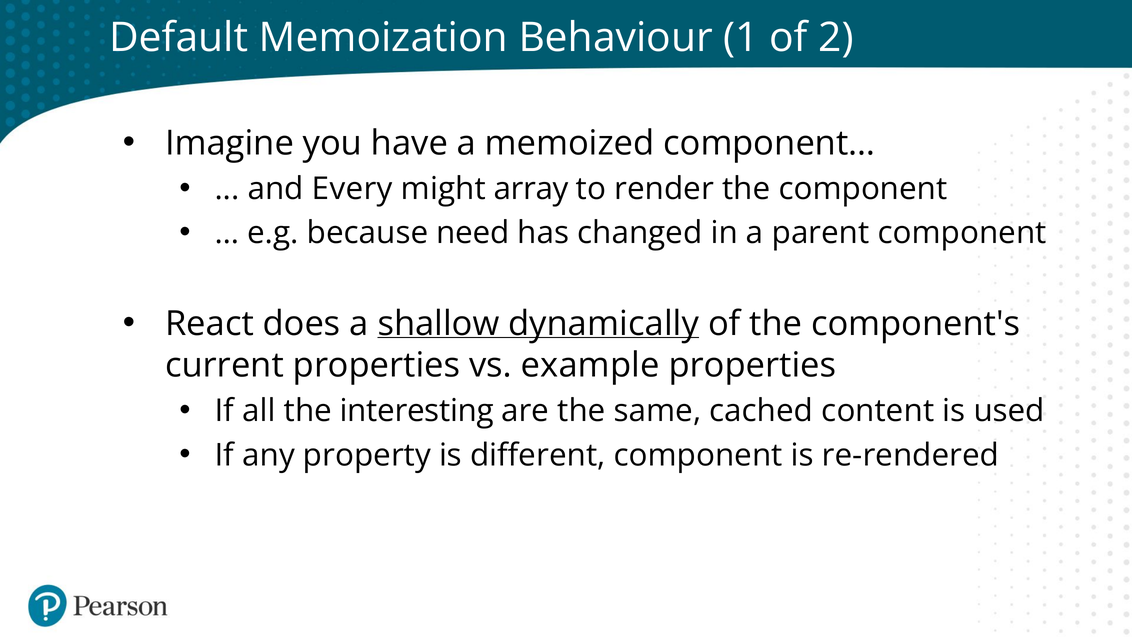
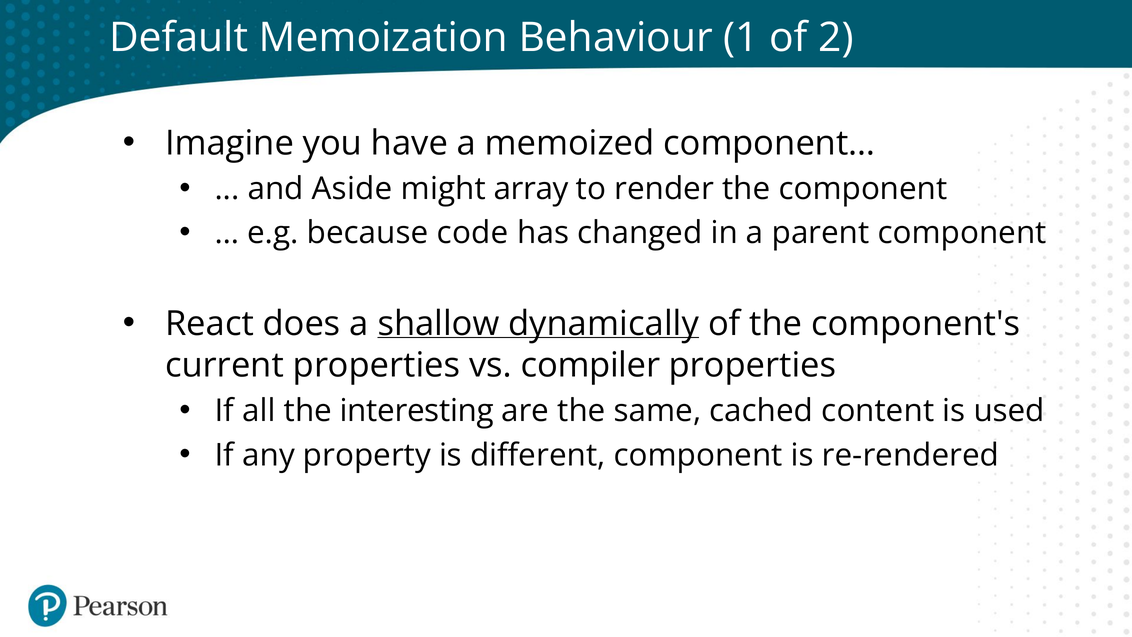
Every: Every -> Aside
need: need -> code
example: example -> compiler
